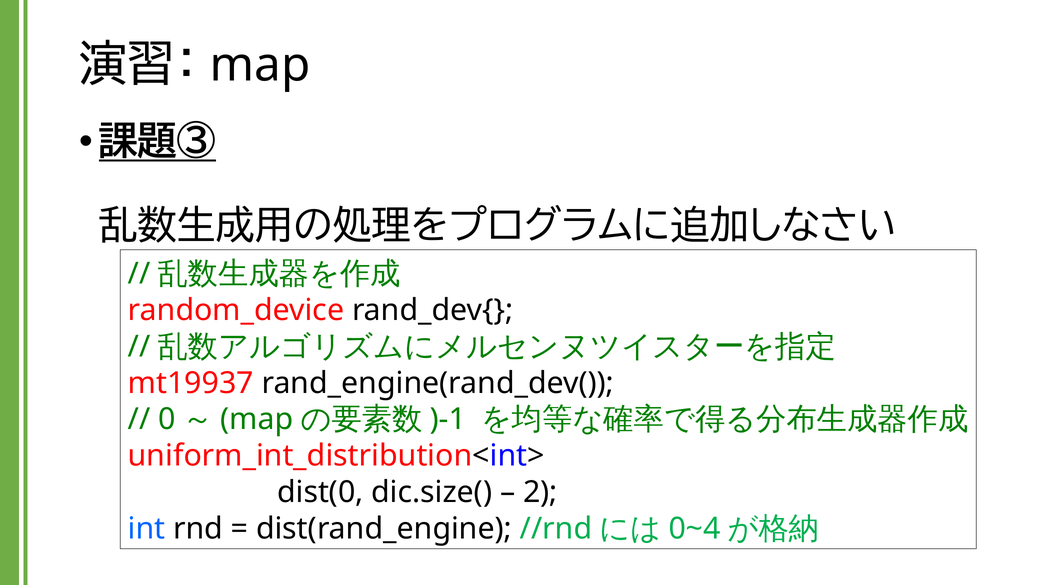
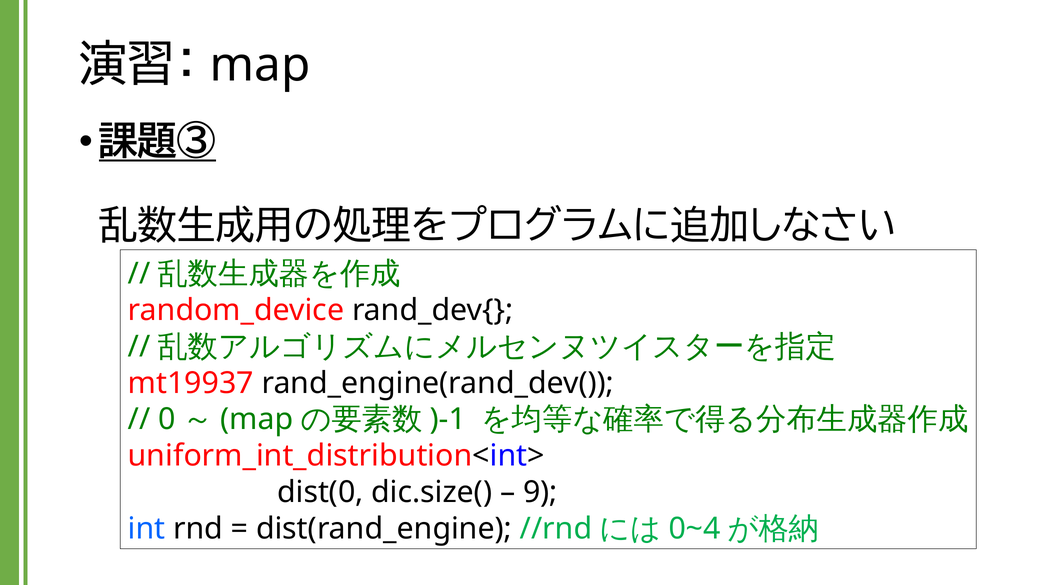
2: 2 -> 9
